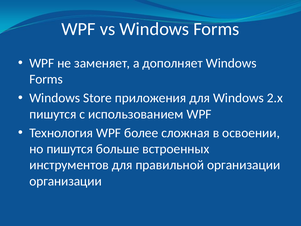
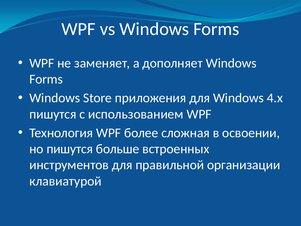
2.x: 2.x -> 4.x
организации at (66, 181): организации -> клавиатурой
